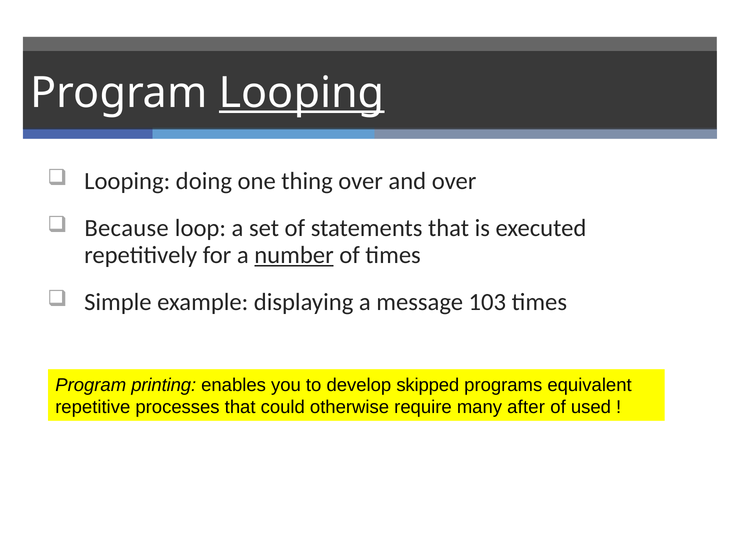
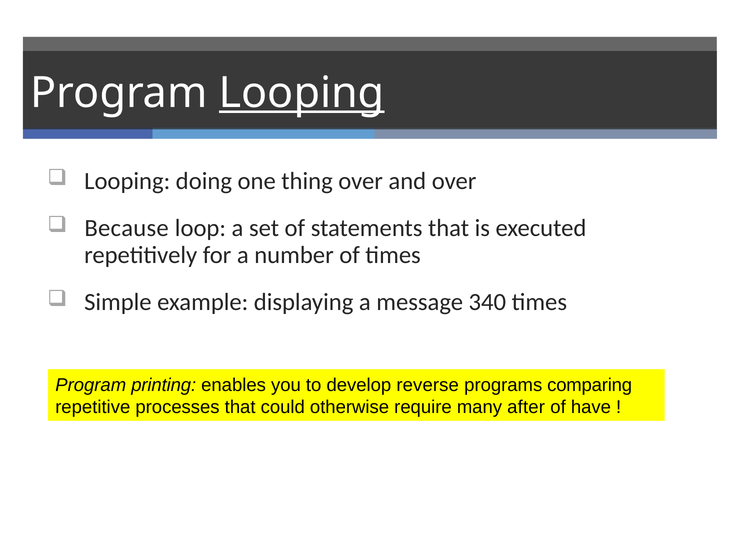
number underline: present -> none
103: 103 -> 340
skipped: skipped -> reverse
equivalent: equivalent -> comparing
used: used -> have
